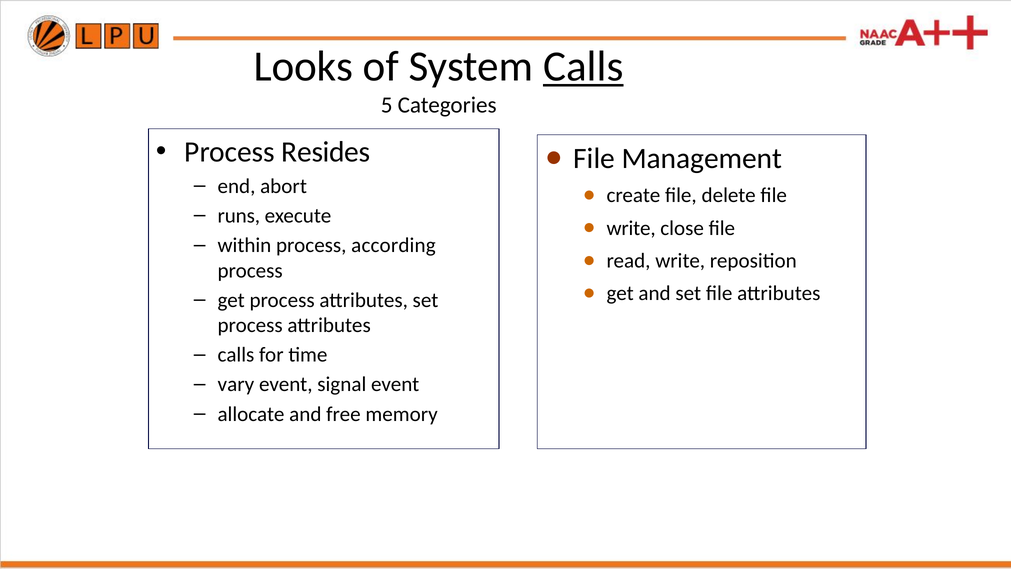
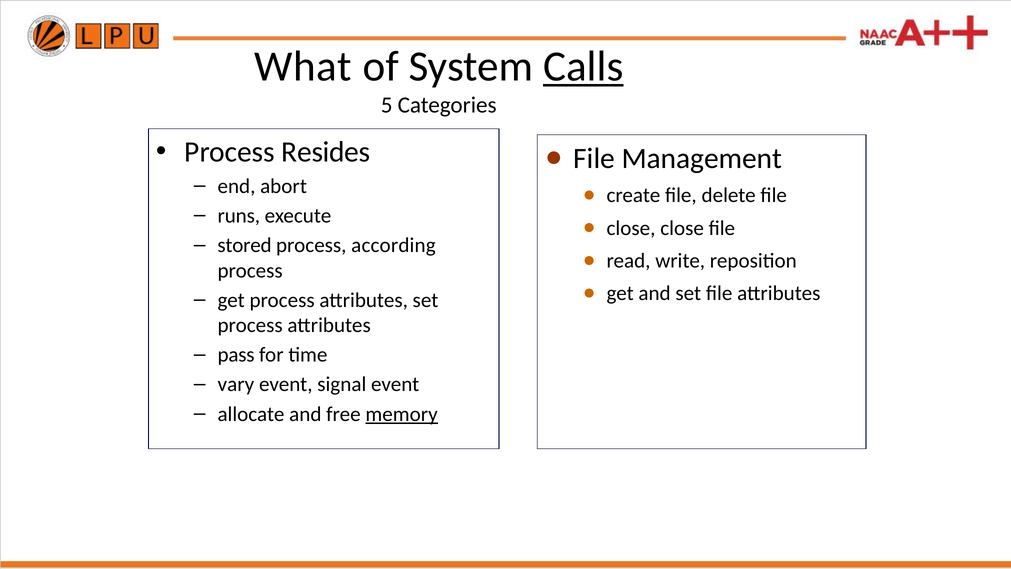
Looks: Looks -> What
write at (631, 228): write -> close
within: within -> stored
calls at (236, 355): calls -> pass
memory underline: none -> present
